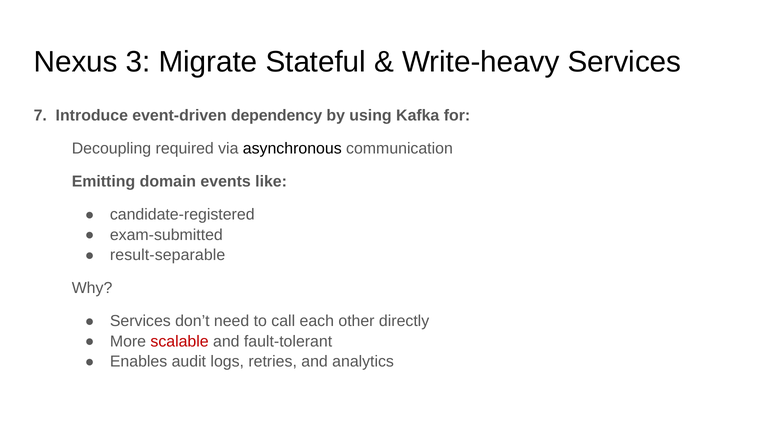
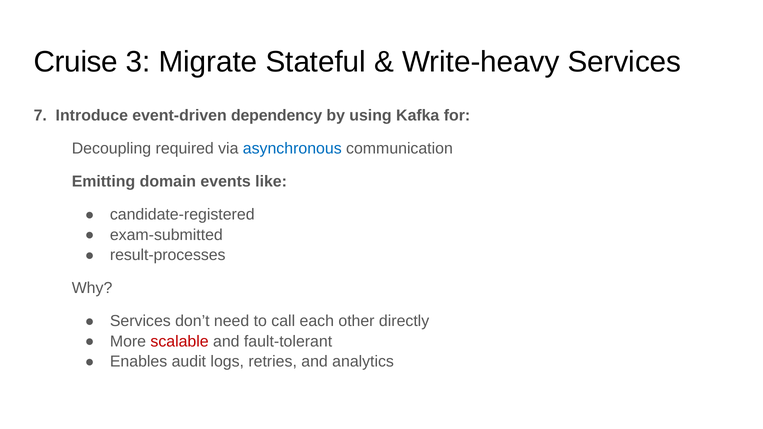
Nexus: Nexus -> Cruise
asynchronous colour: black -> blue
result-separable: result-separable -> result-processes
